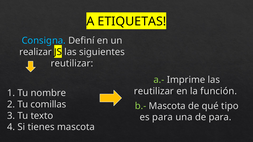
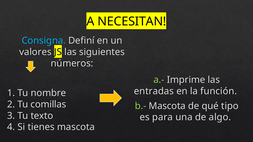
ETIQUETAS: ETIQUETAS -> NECESITAN
realizar: realizar -> valores
reutilizar at (72, 63): reutilizar -> números
reutilizar at (154, 91): reutilizar -> entradas
de para: para -> algo
